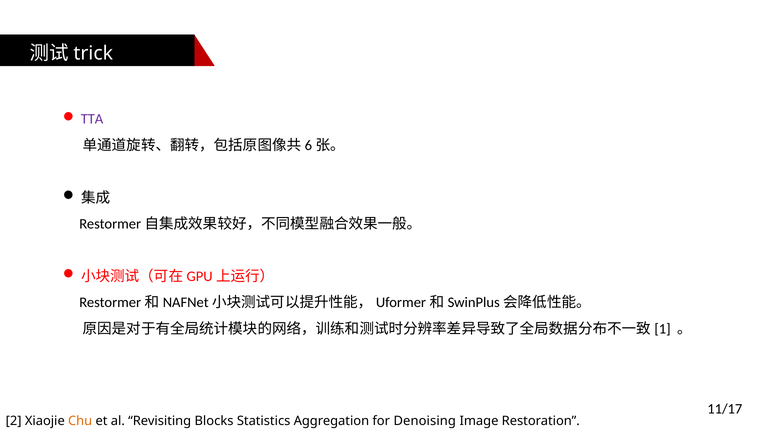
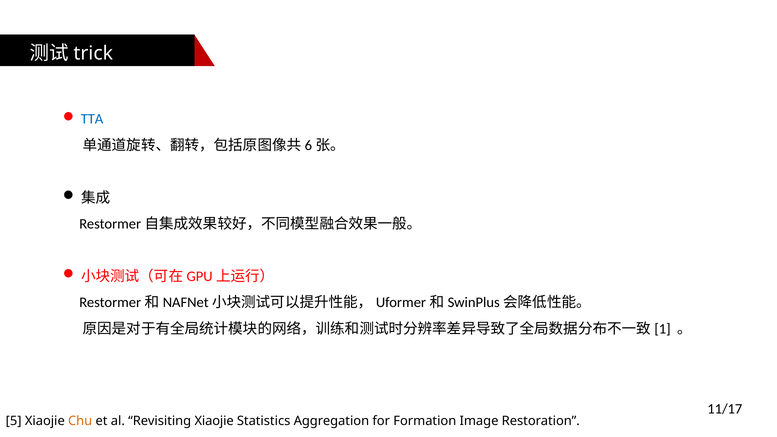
TTA colour: purple -> blue
2: 2 -> 5
Revisiting Blocks: Blocks -> Xiaojie
Denoising: Denoising -> Formation
